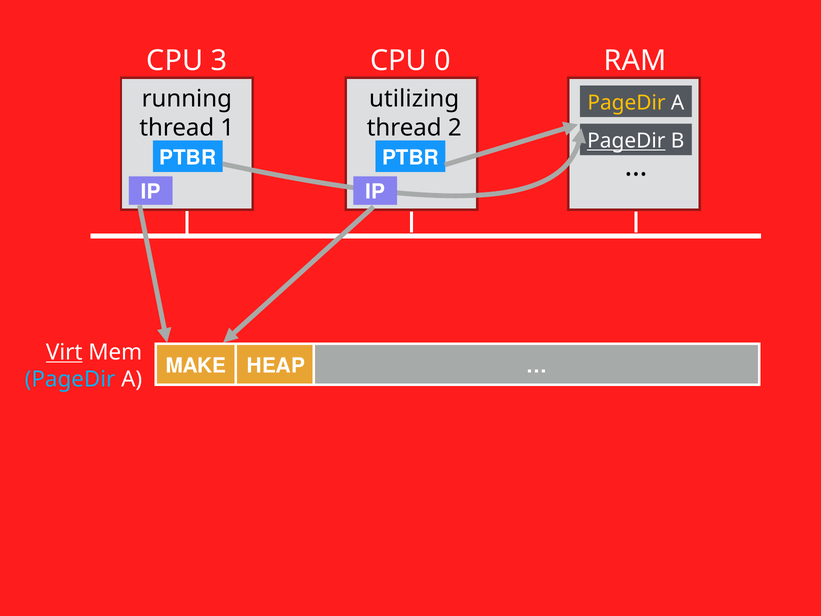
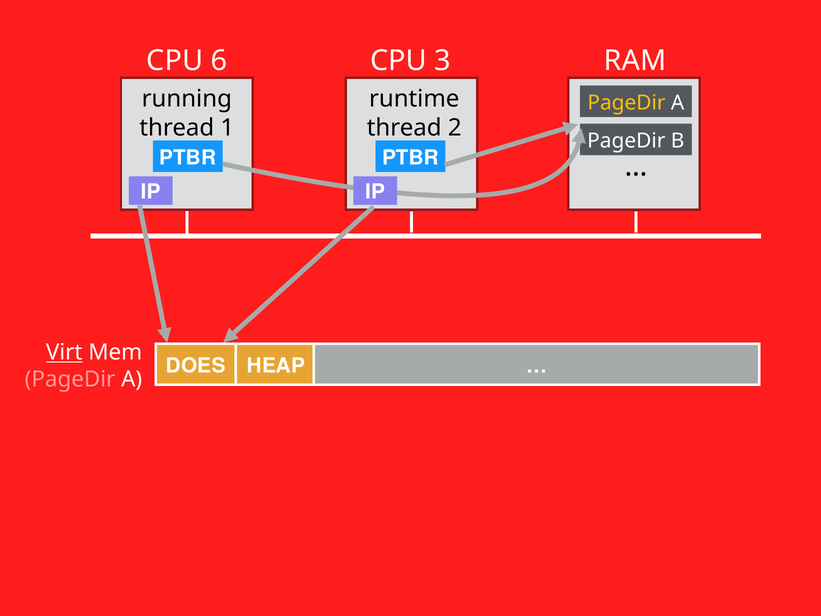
3: 3 -> 6
0: 0 -> 3
utilizing: utilizing -> runtime
PageDir at (626, 141) underline: present -> none
MAKE: MAKE -> DOES
PageDir at (70, 379) colour: light blue -> pink
